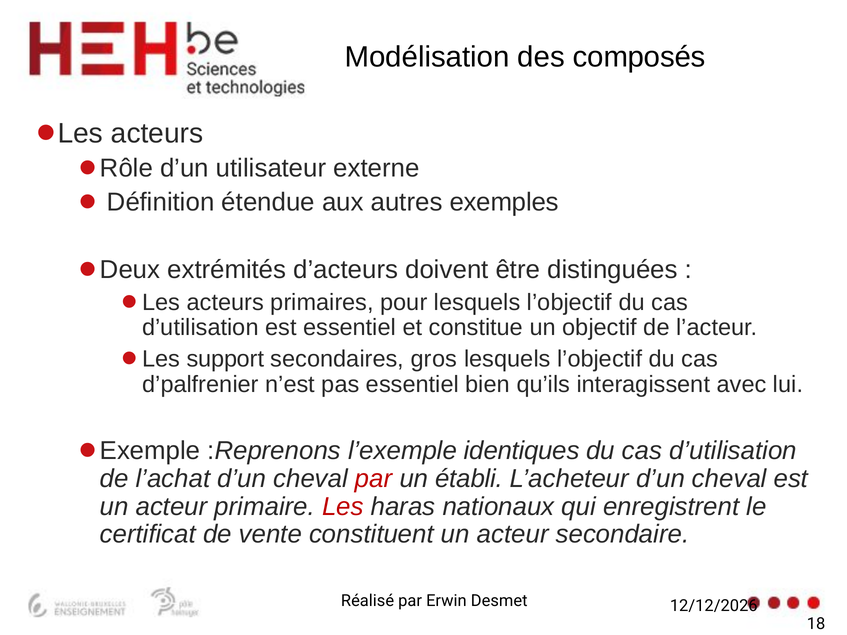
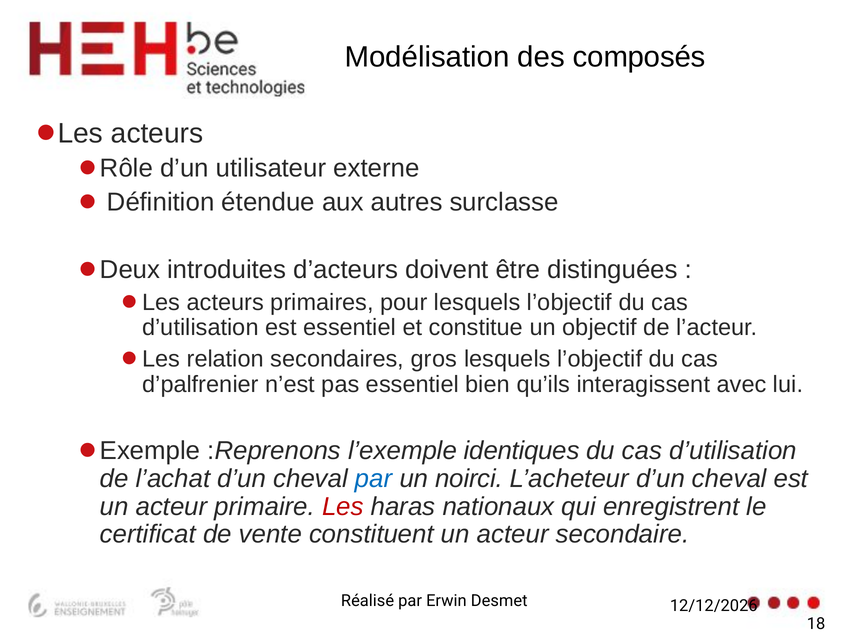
exemples: exemples -> surclasse
extrémités: extrémités -> introduites
support: support -> relation
par at (374, 479) colour: red -> blue
établi: établi -> noirci
